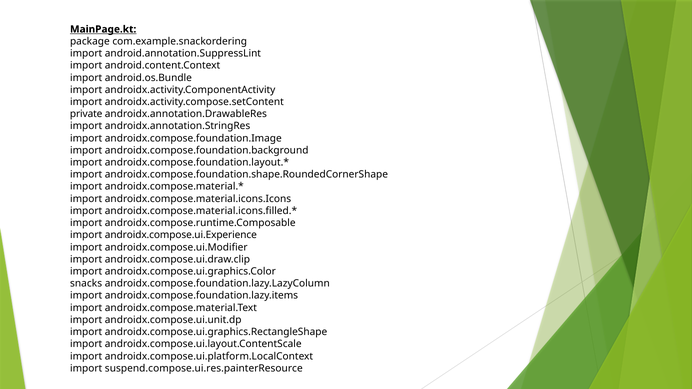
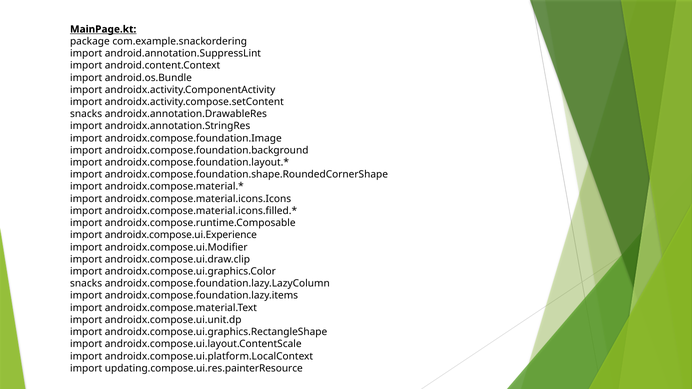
private at (86, 114): private -> snacks
suspend.compose.ui.res.painterResource: suspend.compose.ui.res.painterResource -> updating.compose.ui.res.painterResource
